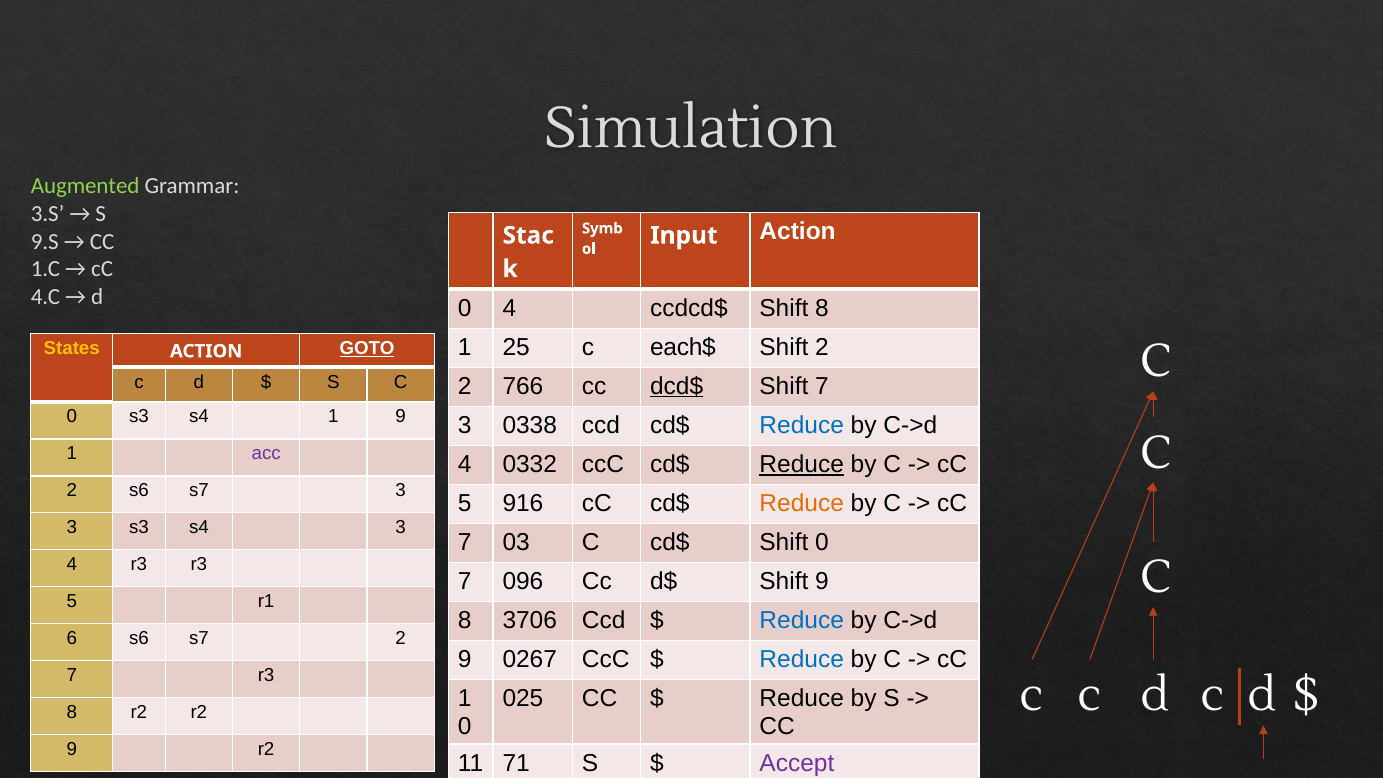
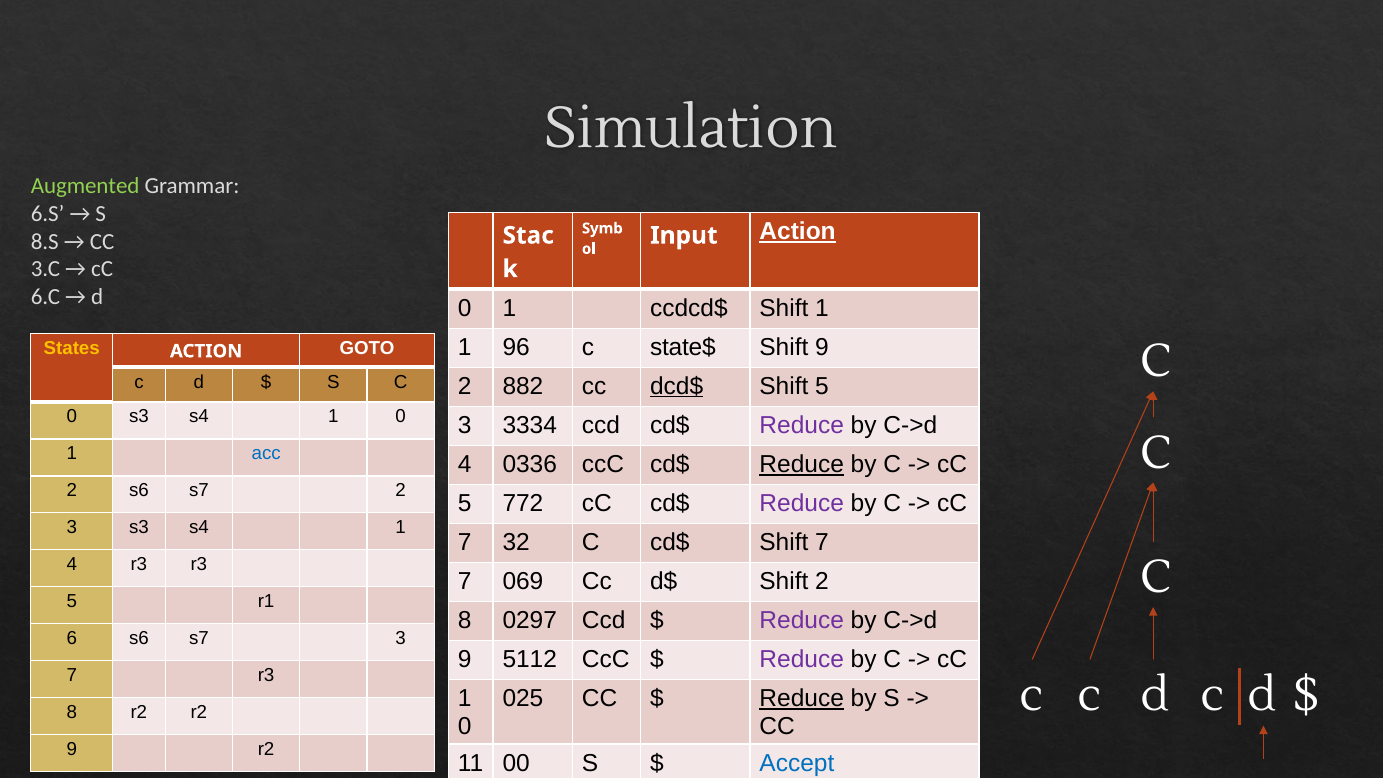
3.S: 3.S -> 6.S
9.S: 9.S -> 8.S
Action at (798, 232) underline: none -> present
1.C: 1.C -> 3.C
4.C: 4.C -> 6.C
4 at (509, 308): 4 -> 1
Shift 8: 8 -> 1
25: 25 -> 96
each$: each$ -> state$
Shift 2: 2 -> 9
GOTO underline: present -> none
766: 766 -> 882
Shift 7: 7 -> 5
s4 1 9: 9 -> 0
0338: 0338 -> 3334
Reduce at (802, 425) colour: blue -> purple
acc colour: purple -> blue
0332: 0332 -> 0336
s7 3: 3 -> 2
916: 916 -> 772
Reduce at (802, 503) colour: orange -> purple
3 s3 s4 3: 3 -> 1
03: 03 -> 32
Shift 0: 0 -> 7
096: 096 -> 069
Shift 9: 9 -> 2
3706: 3706 -> 0297
Reduce at (802, 620) colour: blue -> purple
s7 2: 2 -> 3
0267: 0267 -> 5112
Reduce at (802, 659) colour: blue -> purple
Reduce at (802, 698) underline: none -> present
71: 71 -> 00
Accept colour: purple -> blue
